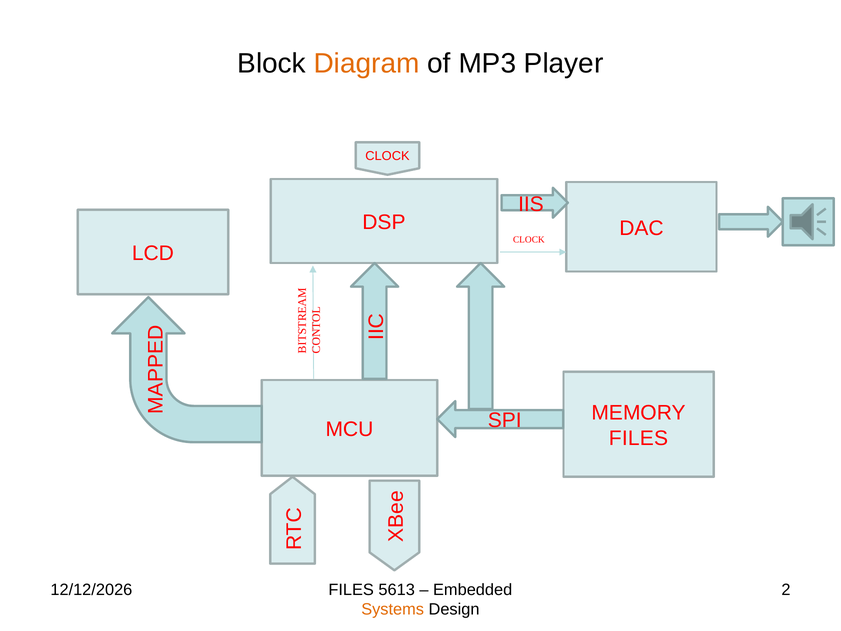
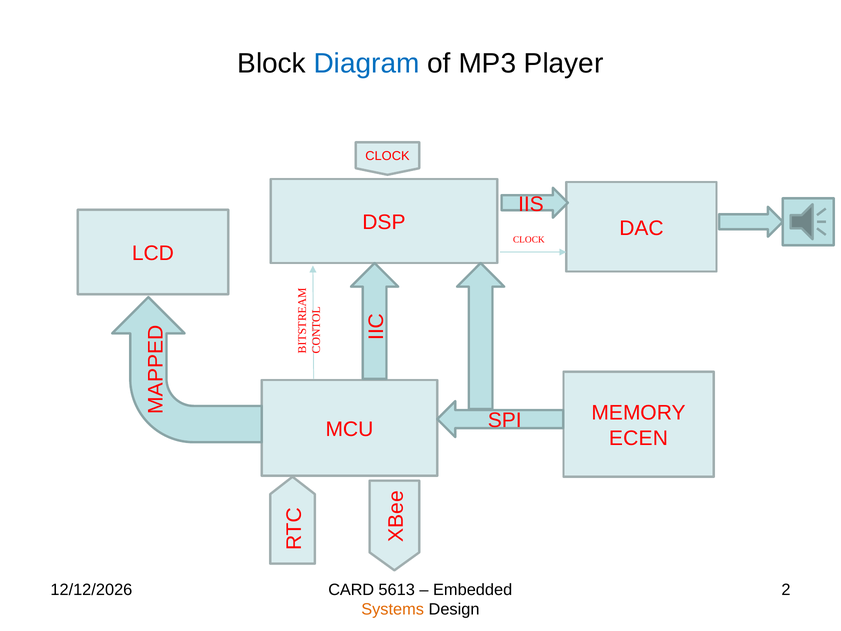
Diagram colour: orange -> blue
FILES at (638, 438): FILES -> ECEN
FILES at (351, 590): FILES -> CARD
